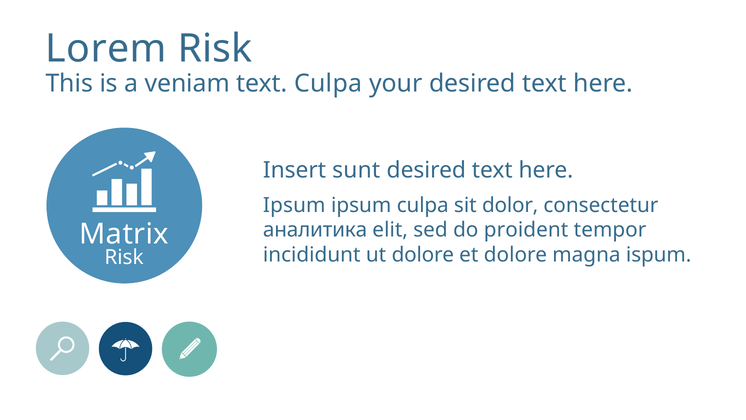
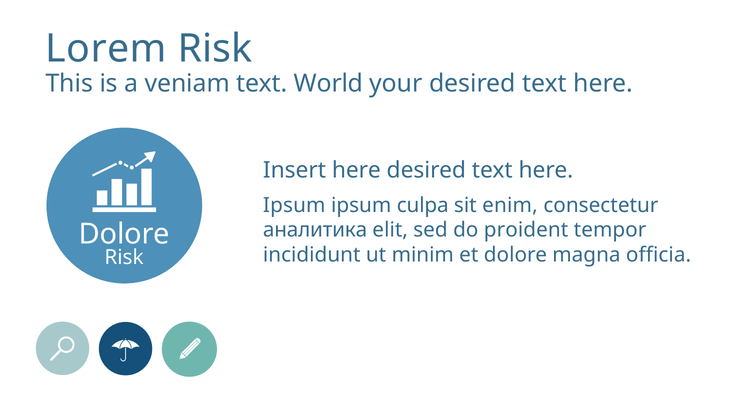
text Culpa: Culpa -> World
Insert sunt: sunt -> here
dolor: dolor -> enim
Matrix at (124, 234): Matrix -> Dolore
ut dolore: dolore -> minim
ispum: ispum -> officia
